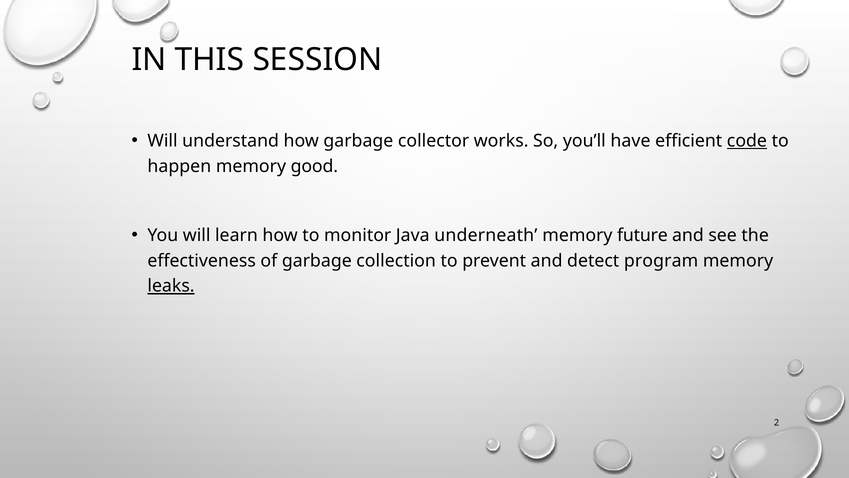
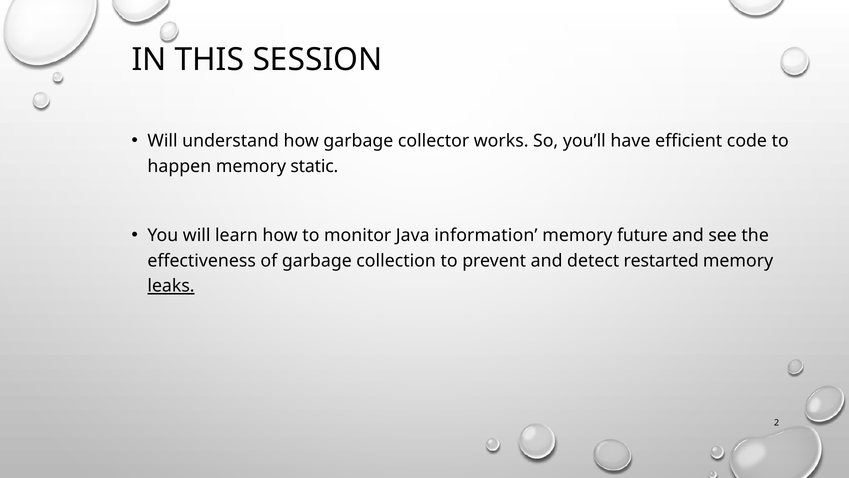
code underline: present -> none
good: good -> static
underneath: underneath -> information
program: program -> restarted
